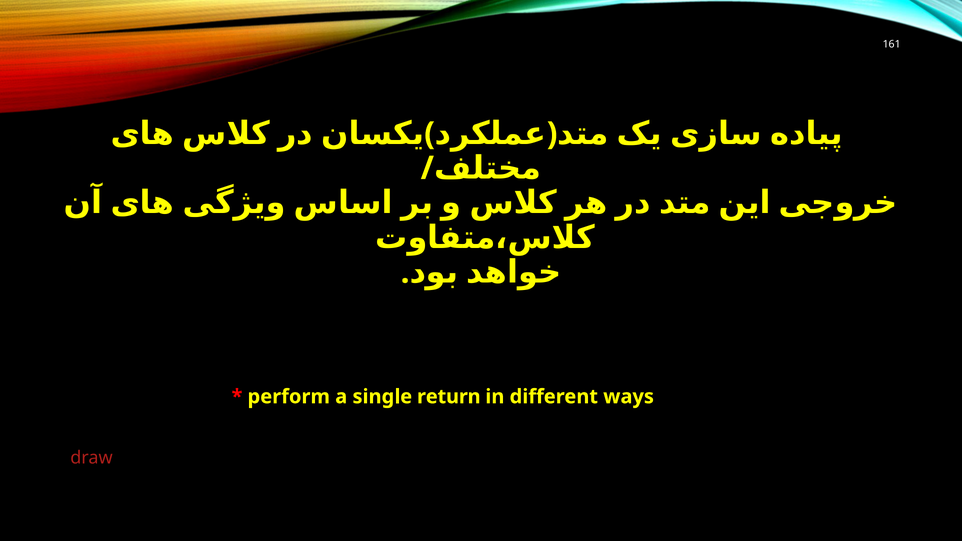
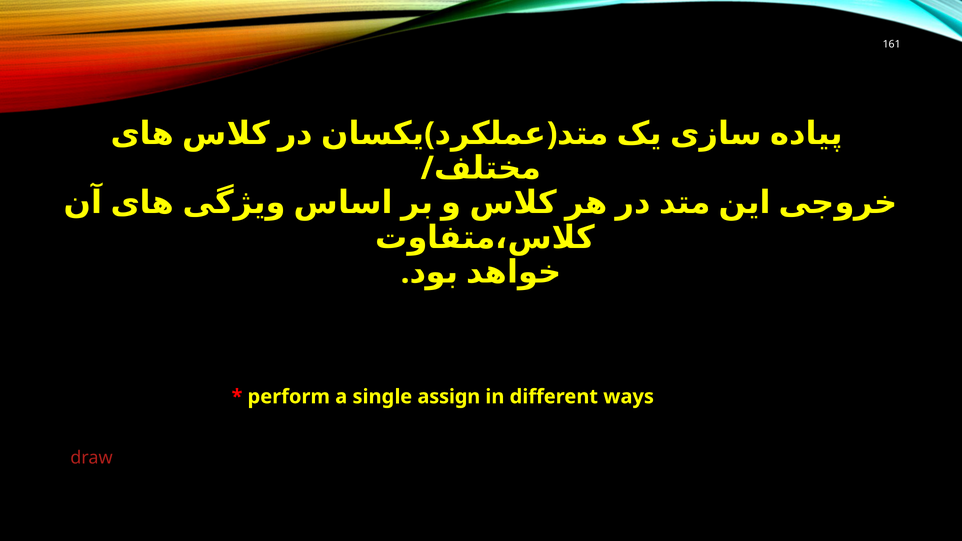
return: return -> assign
